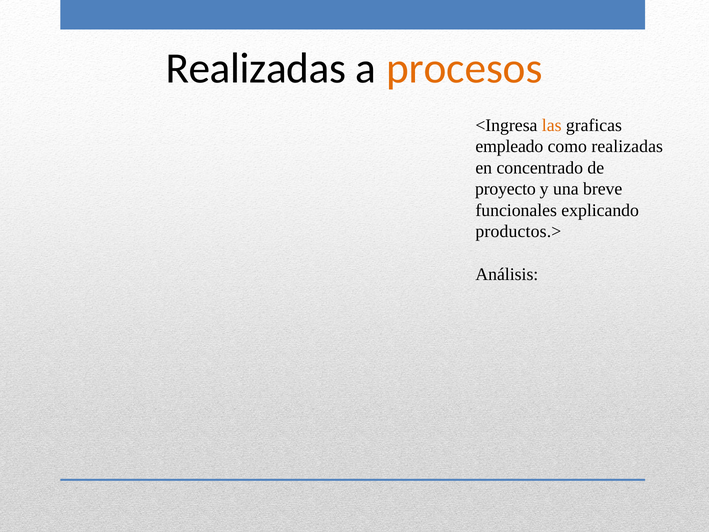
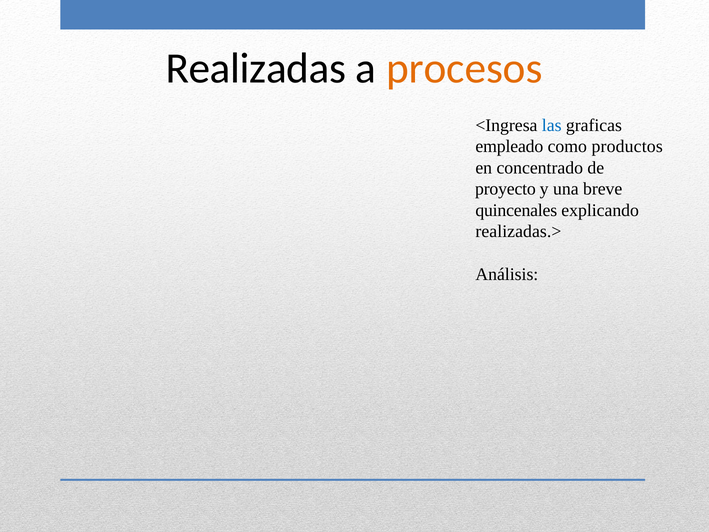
las colour: orange -> blue
como realizadas: realizadas -> productos
funcionales: funcionales -> quincenales
productos.>: productos.> -> realizadas.>
